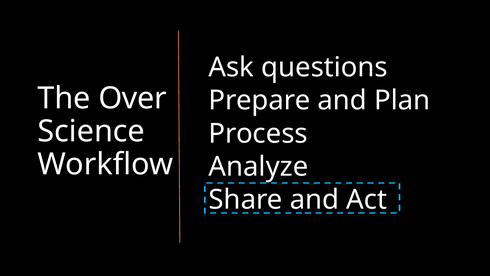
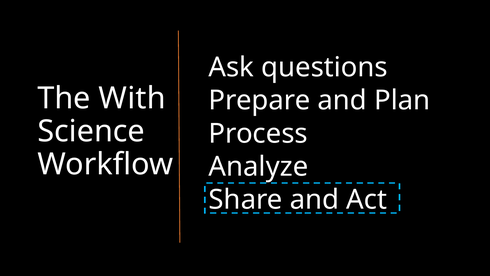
Over: Over -> With
